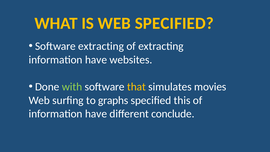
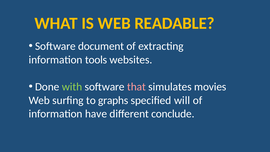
WEB SPECIFIED: SPECIFIED -> READABLE
Software extracting: extracting -> document
have at (96, 60): have -> tools
that colour: yellow -> pink
this: this -> will
